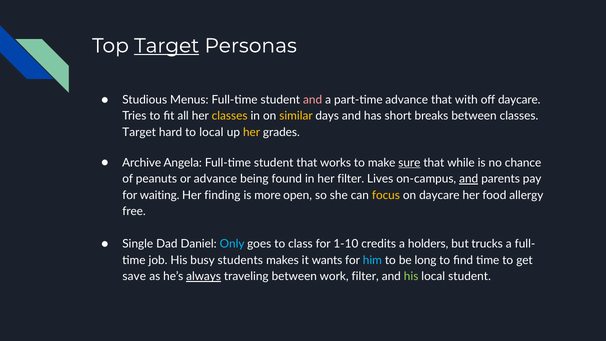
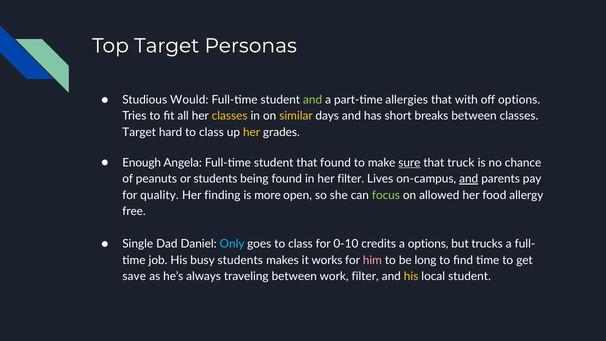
Target at (167, 46) underline: present -> none
Menus: Menus -> Would
and at (313, 100) colour: pink -> light green
part-time advance: advance -> allergies
off daycare: daycare -> options
hard to local: local -> class
Archive: Archive -> Enough
that works: works -> found
while: while -> truck
or advance: advance -> students
waiting: waiting -> quality
focus colour: yellow -> light green
on daycare: daycare -> allowed
1-10: 1-10 -> 0-10
a holders: holders -> options
wants: wants -> works
him colour: light blue -> pink
always underline: present -> none
his at (411, 276) colour: light green -> yellow
